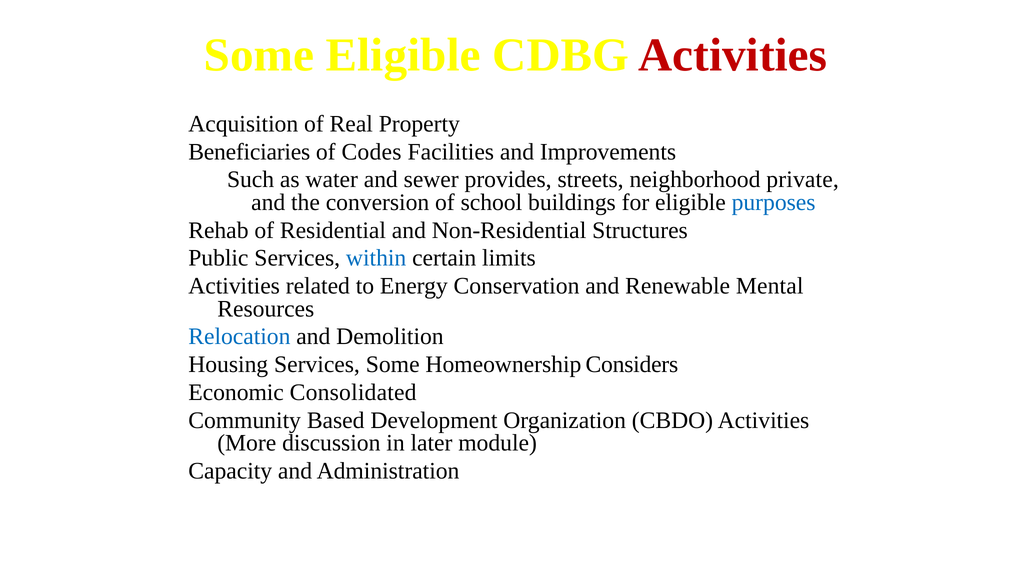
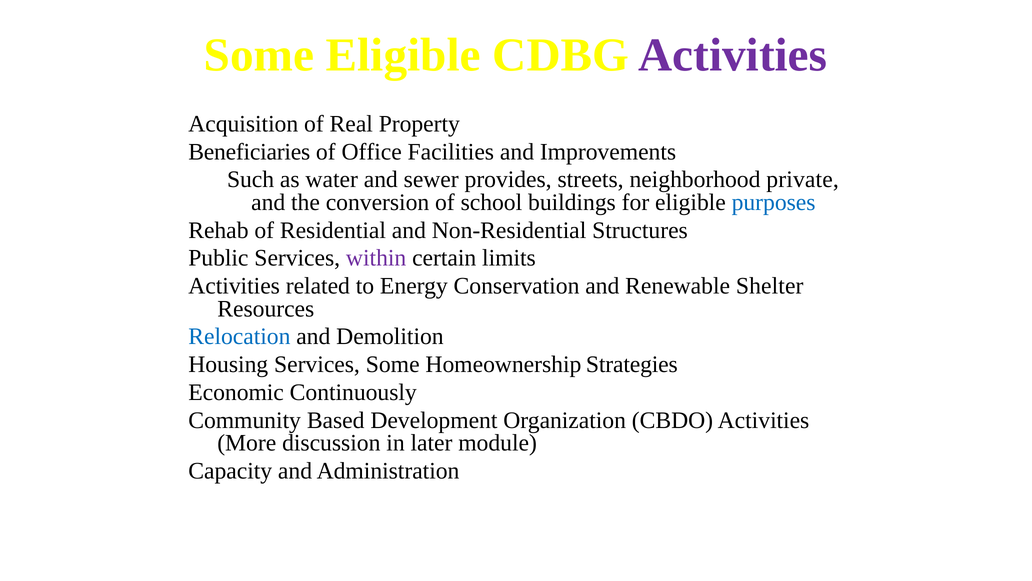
Activities at (733, 55) colour: red -> purple
Codes: Codes -> Office
within colour: blue -> purple
Mental: Mental -> Shelter
Considers: Considers -> Strategies
Consolidated: Consolidated -> Continuously
